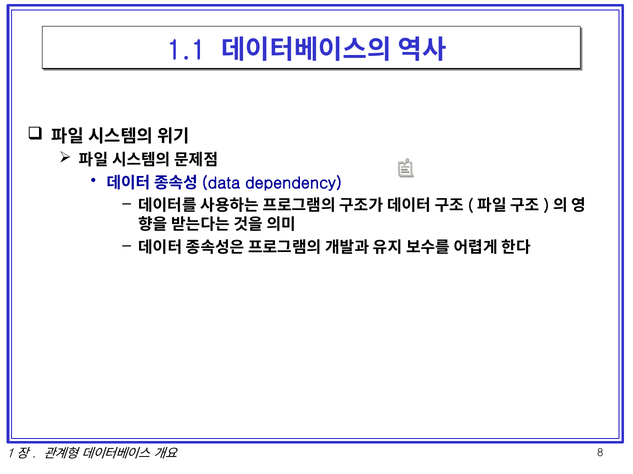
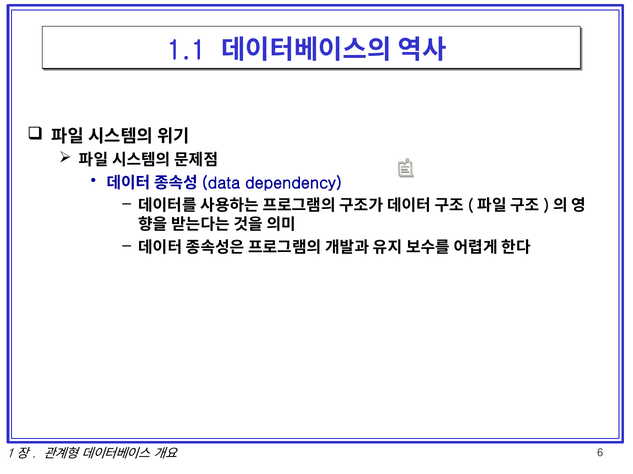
8: 8 -> 6
